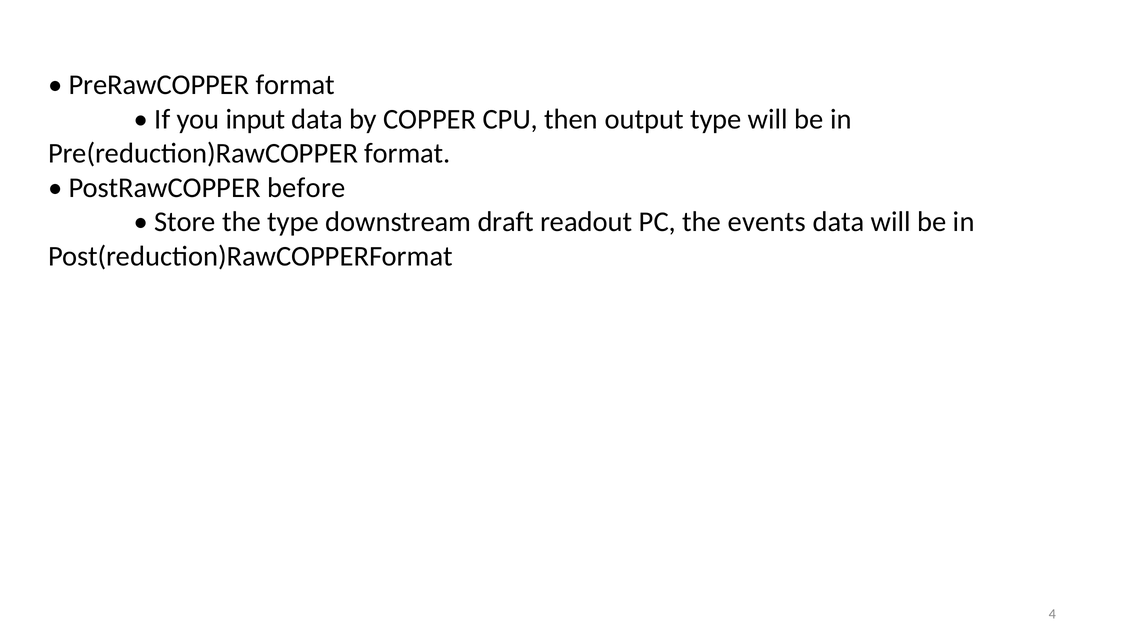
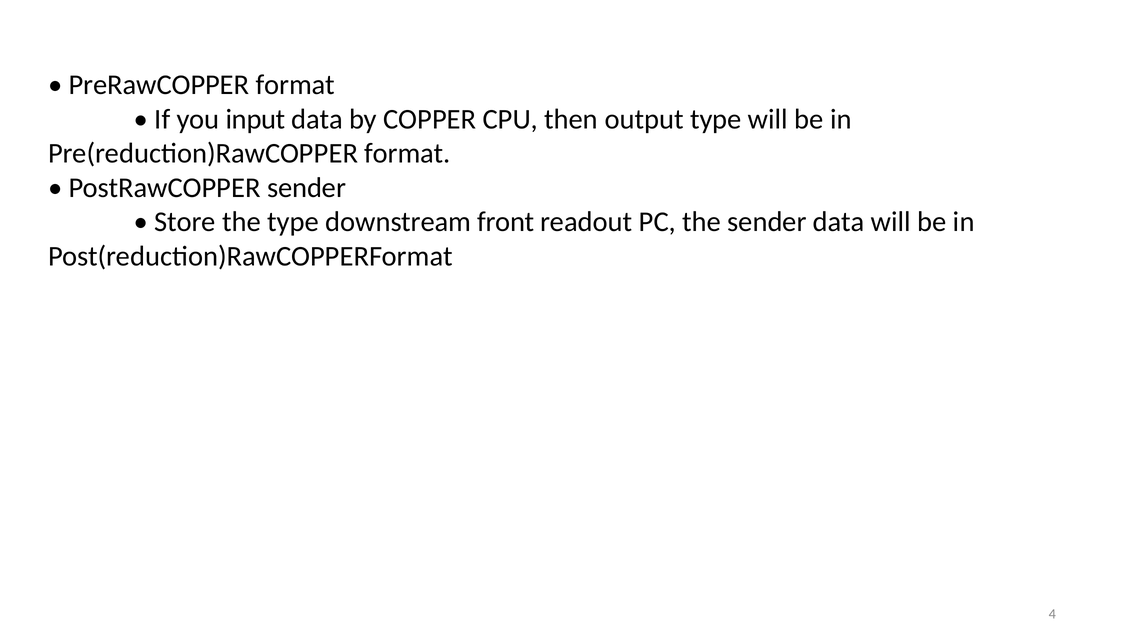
PostRawCOPPER before: before -> sender
draft: draft -> front
the events: events -> sender
